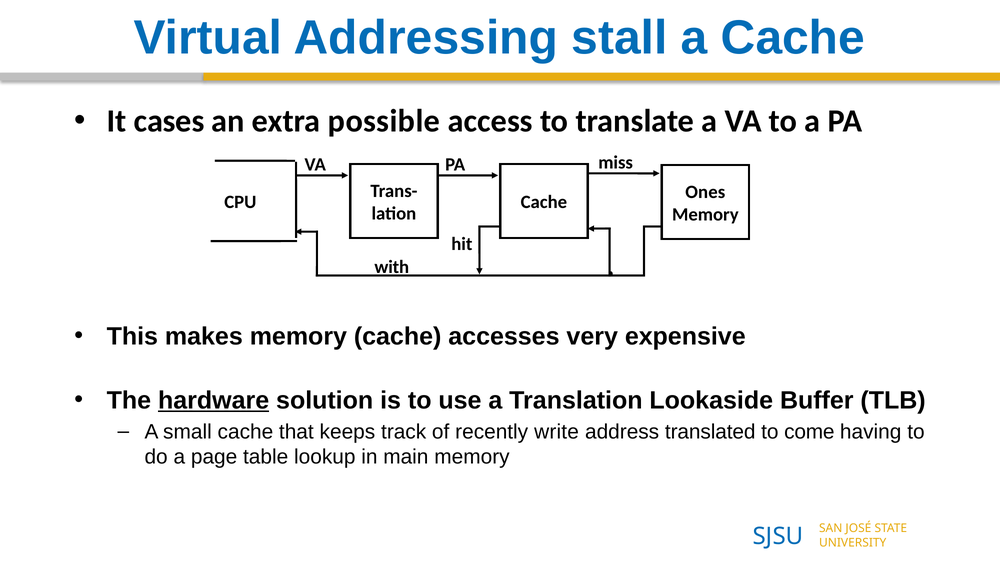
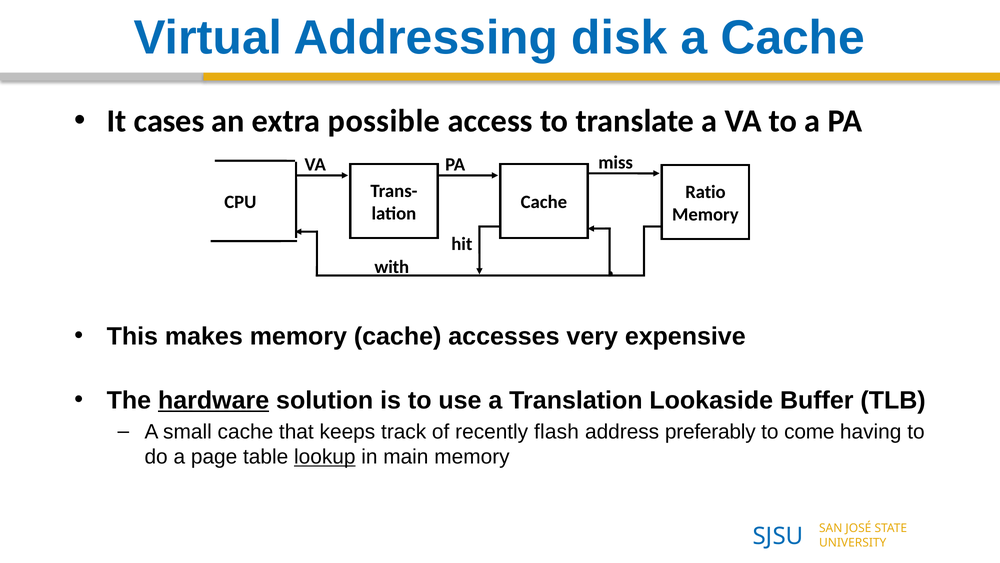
stall: stall -> disk
Ones: Ones -> Ratio
write: write -> flash
translated: translated -> preferably
lookup underline: none -> present
